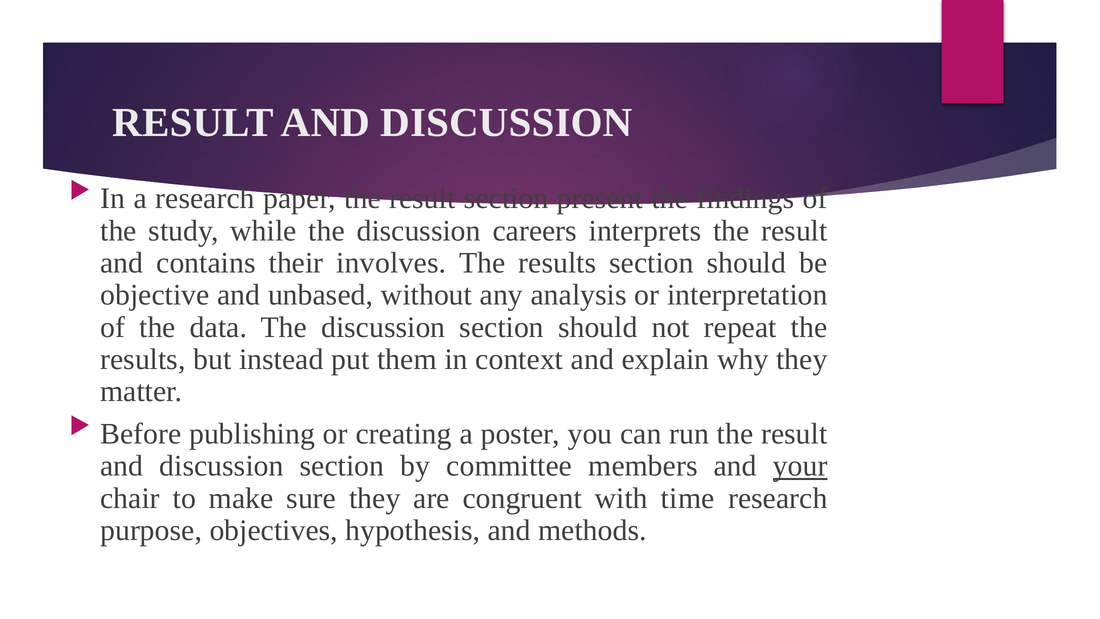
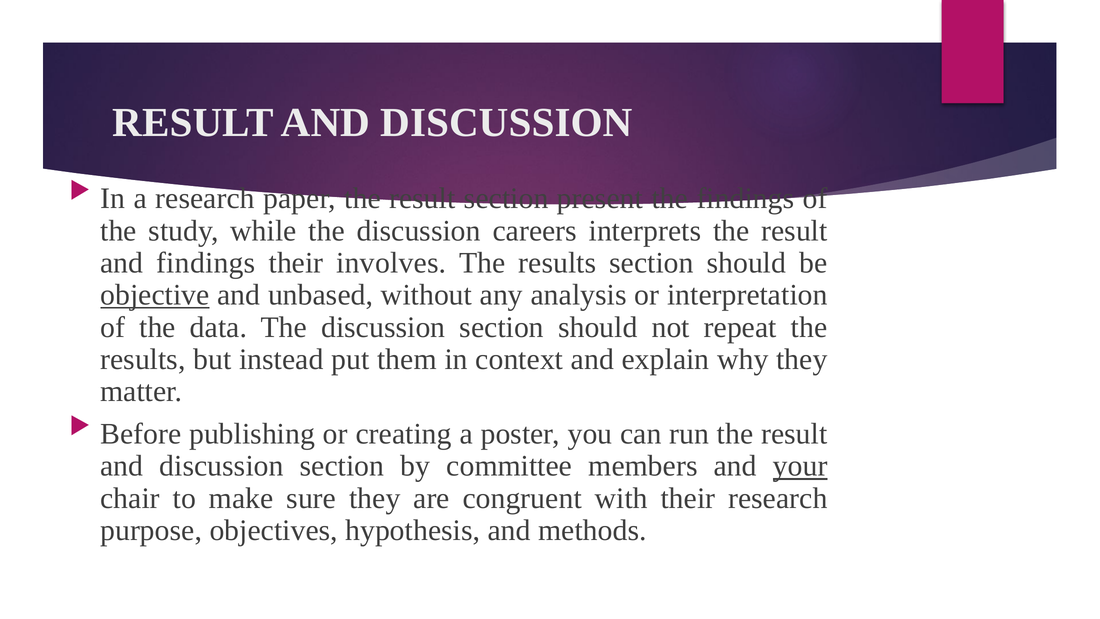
and contains: contains -> findings
objective underline: none -> present
with time: time -> their
